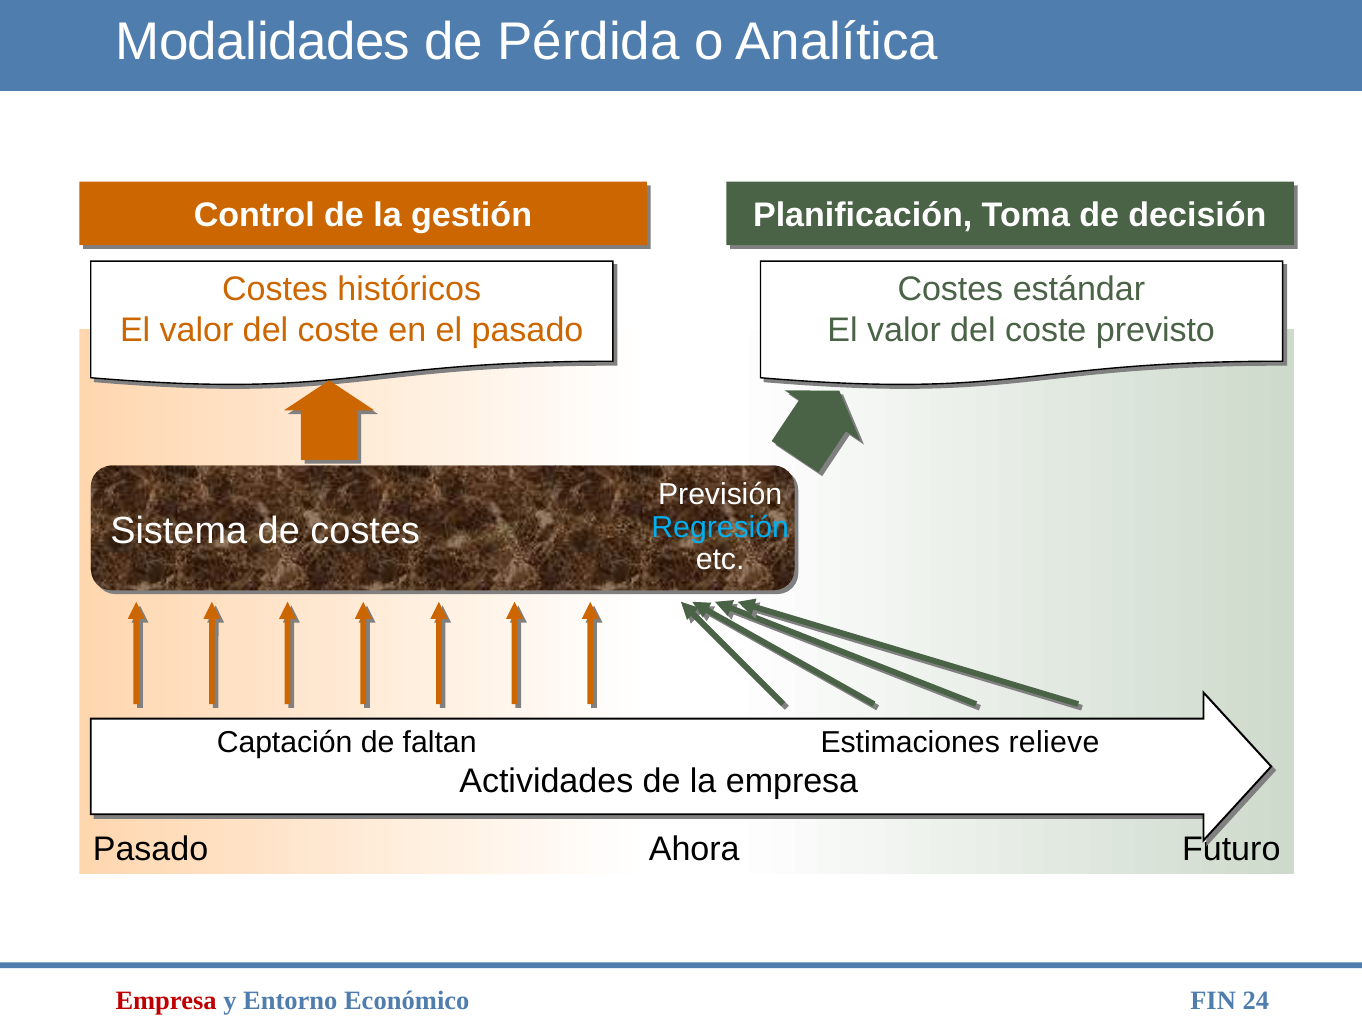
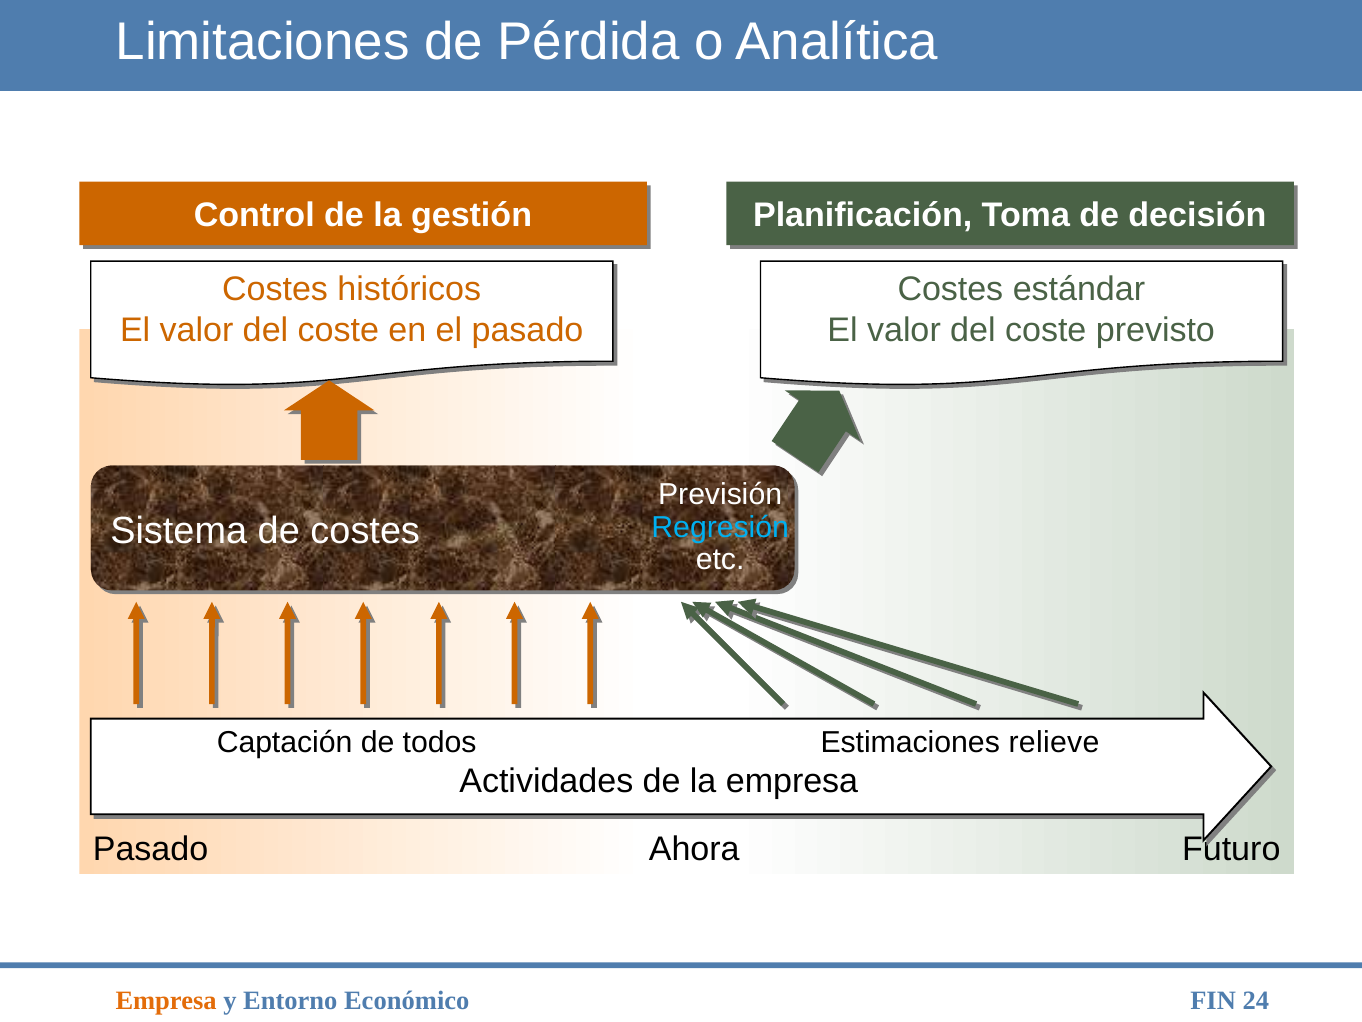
Modalidades: Modalidades -> Limitaciones
faltan: faltan -> todos
Empresa at (166, 1001) colour: red -> orange
